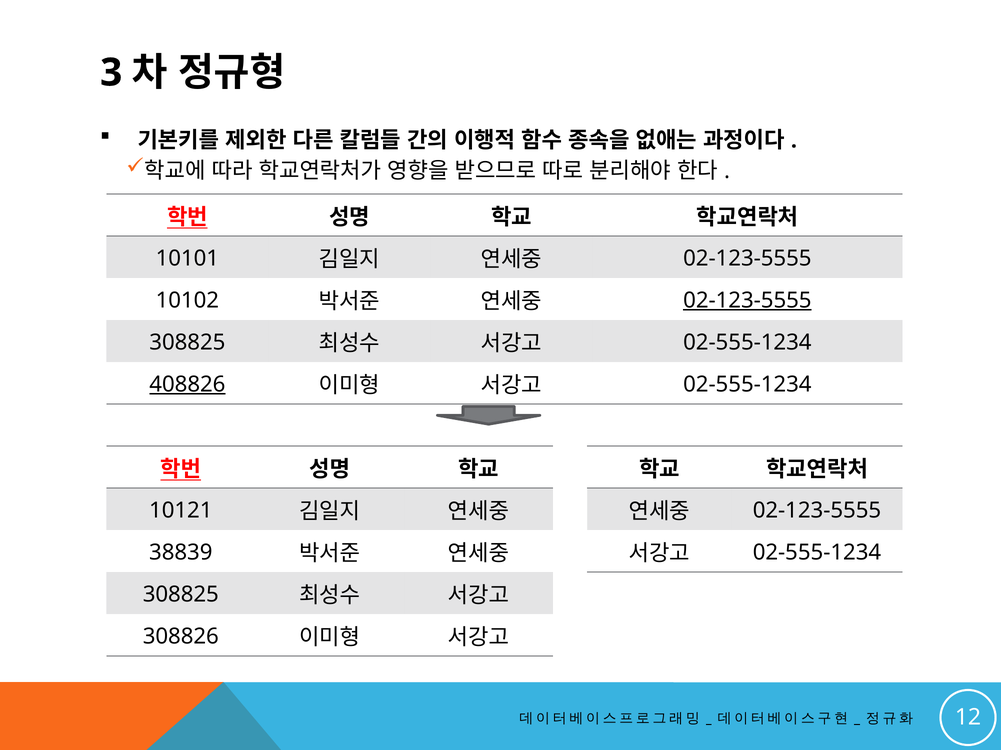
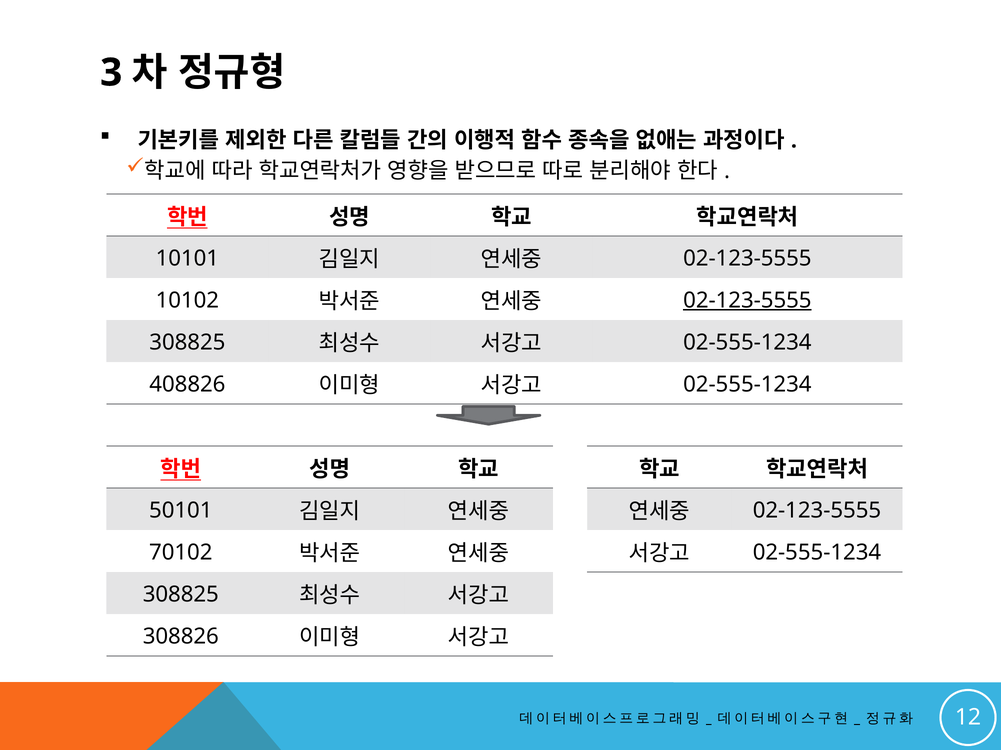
408826 underline: present -> none
10121: 10121 -> 50101
38839: 38839 -> 70102
